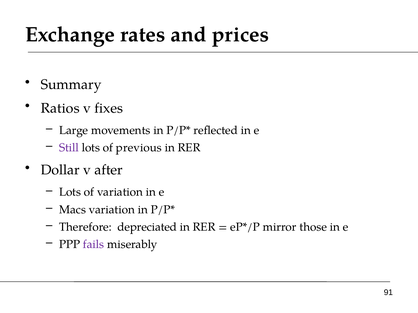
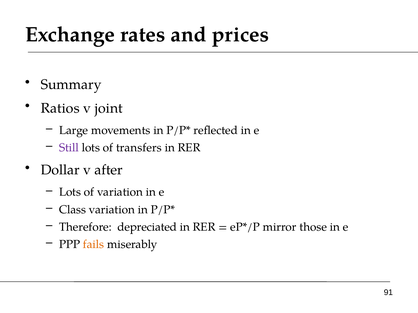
fixes: fixes -> joint
previous: previous -> transfers
Macs: Macs -> Class
fails colour: purple -> orange
